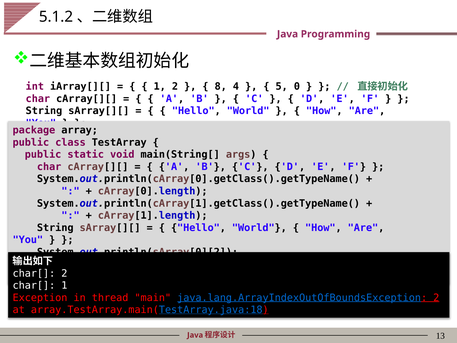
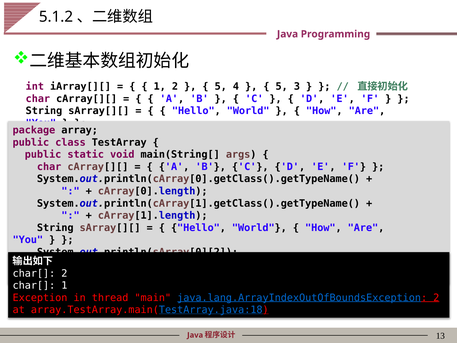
8 at (221, 86): 8 -> 5
0: 0 -> 3
